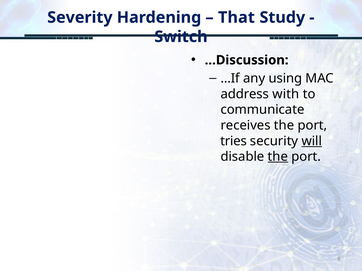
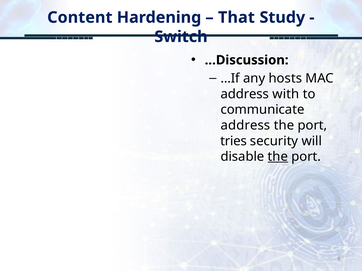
Severity: Severity -> Content
using: using -> hosts
receives at (246, 126): receives -> address
will underline: present -> none
